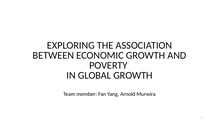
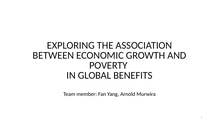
GLOBAL GROWTH: GROWTH -> BENEFITS
